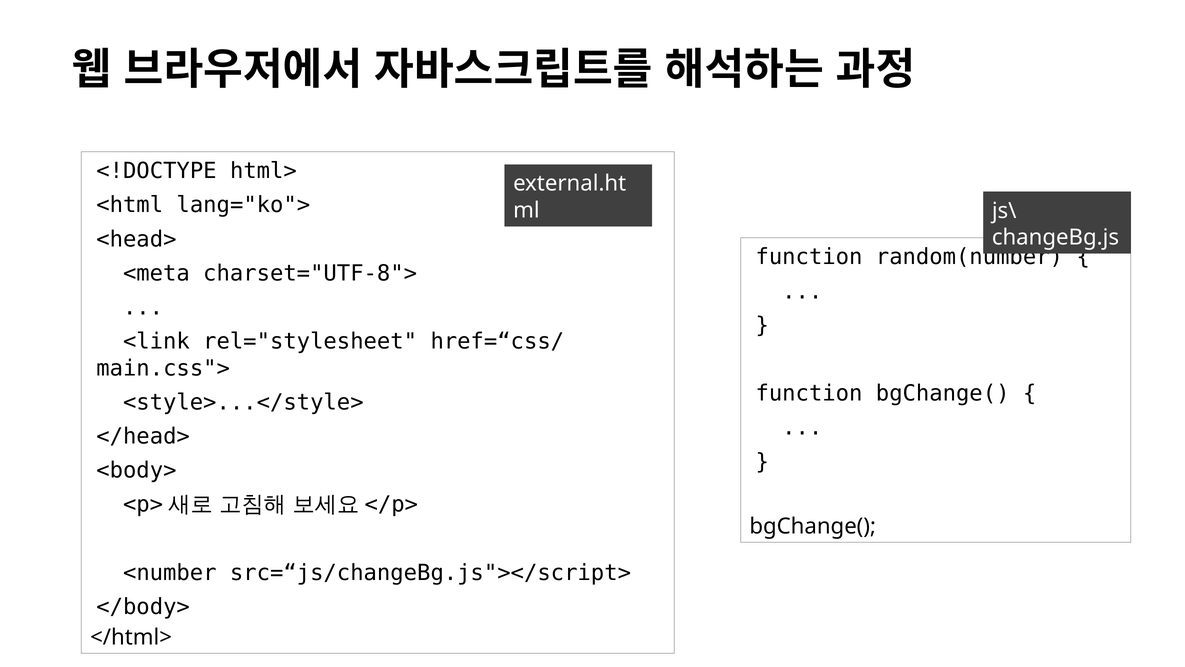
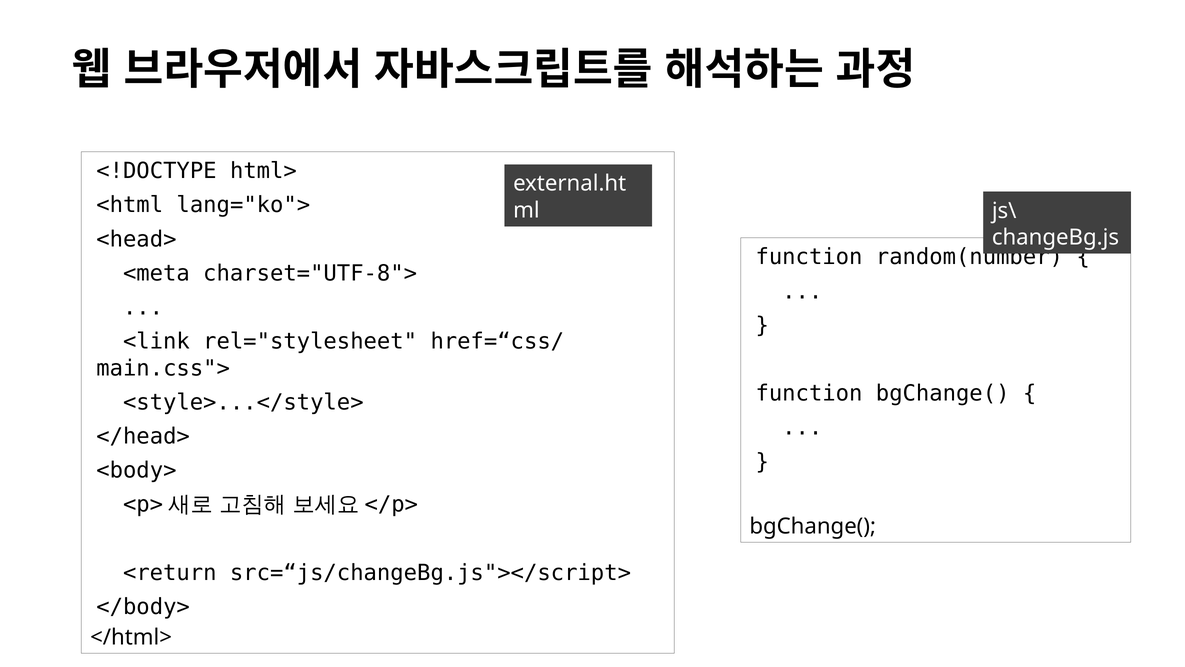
<number: <number -> <return
